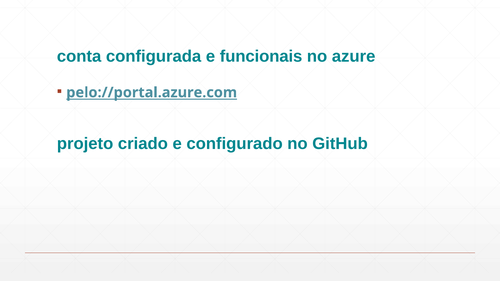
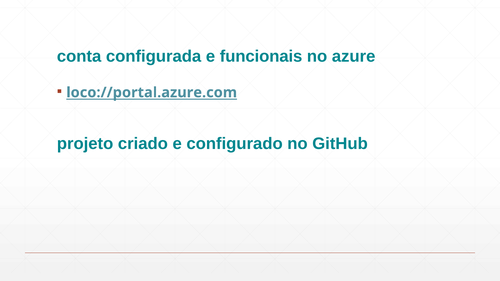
pelo://portal.azure.com: pelo://portal.azure.com -> loco://portal.azure.com
